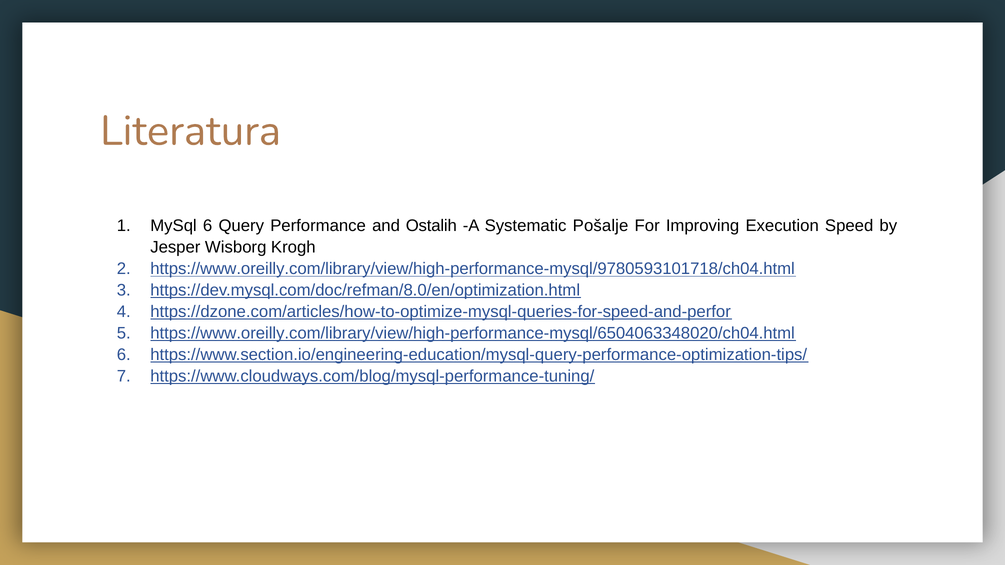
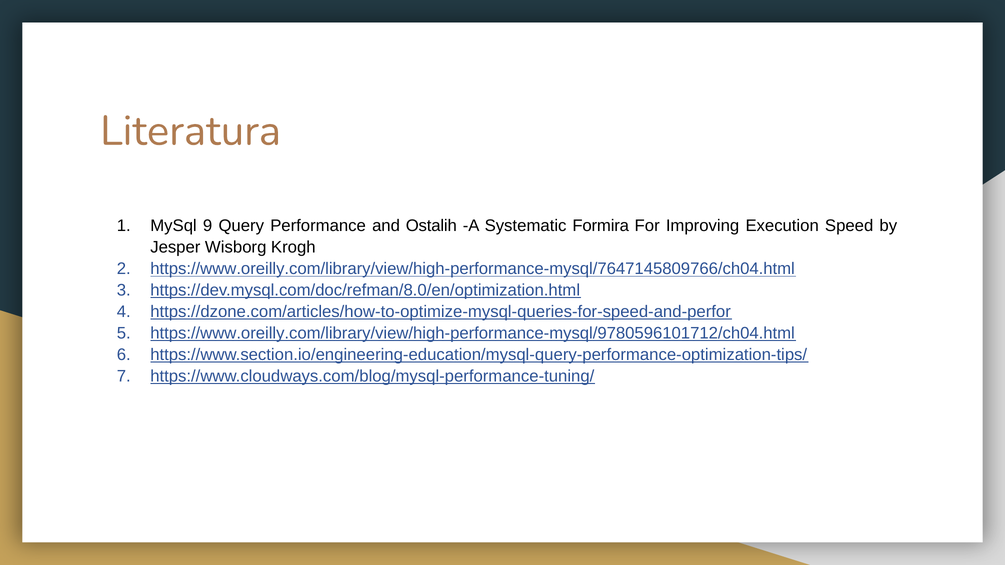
MySql 6: 6 -> 9
Pošalje: Pošalje -> Formira
https://www.oreilly.com/library/view/high-performance-mysql/9780593101718/ch04.html: https://www.oreilly.com/library/view/high-performance-mysql/9780593101718/ch04.html -> https://www.oreilly.com/library/view/high-performance-mysql/7647145809766/ch04.html
https://www.oreilly.com/library/view/high-performance-mysql/6504063348020/ch04.html: https://www.oreilly.com/library/view/high-performance-mysql/6504063348020/ch04.html -> https://www.oreilly.com/library/view/high-performance-mysql/9780596101712/ch04.html
